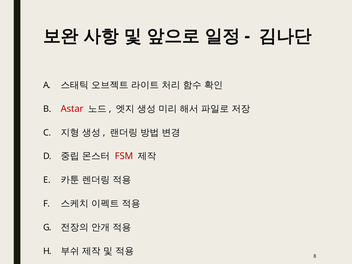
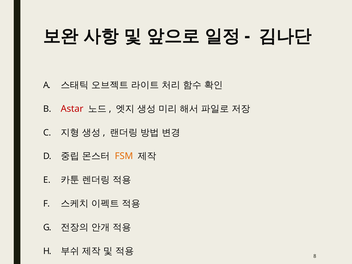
FSM colour: red -> orange
